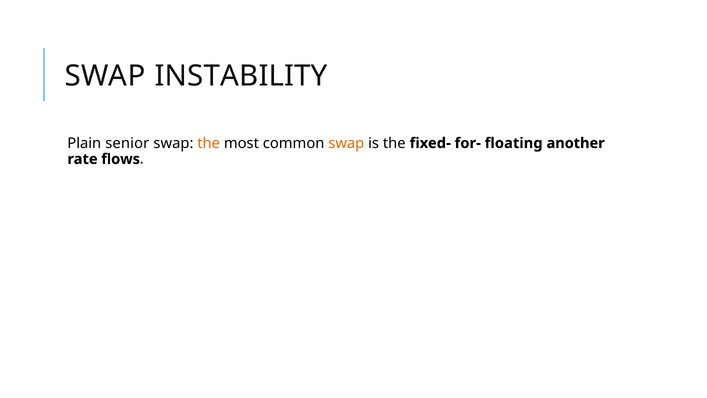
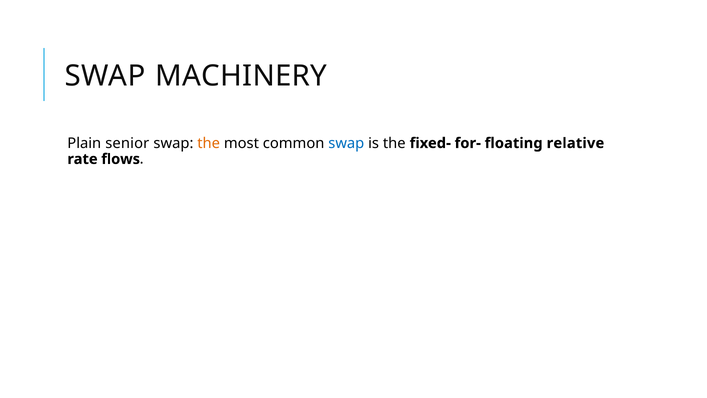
INSTABILITY: INSTABILITY -> MACHINERY
swap at (346, 143) colour: orange -> blue
another: another -> relative
